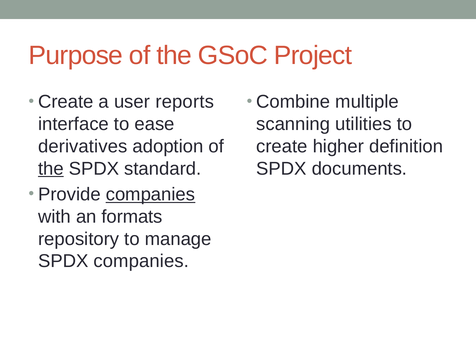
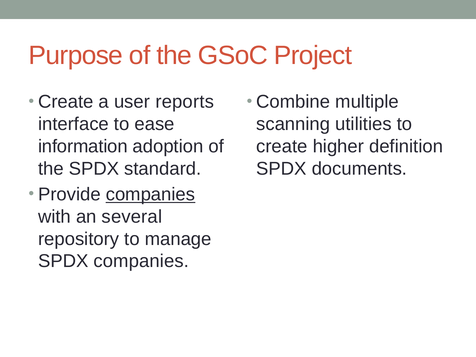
derivatives: derivatives -> information
the at (51, 169) underline: present -> none
formats: formats -> several
